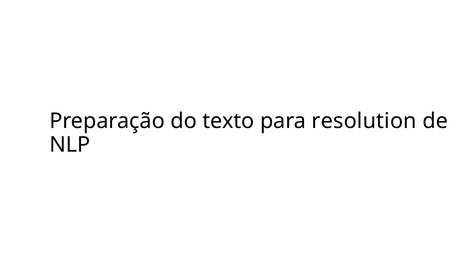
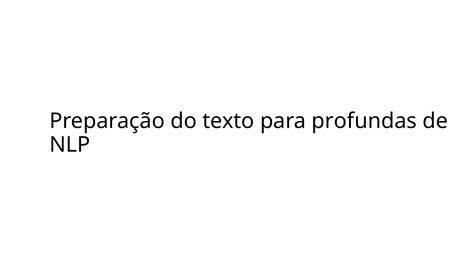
resolution: resolution -> profundas
